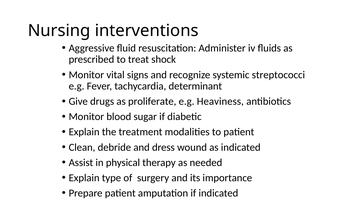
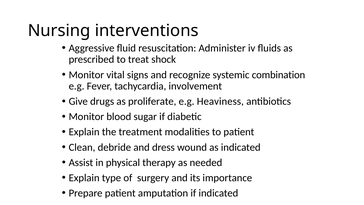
streptococci: streptococci -> combination
determinant: determinant -> involvement
